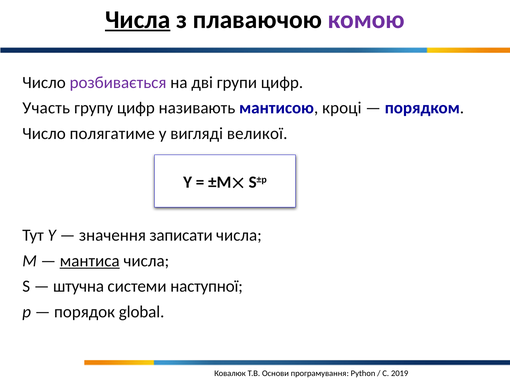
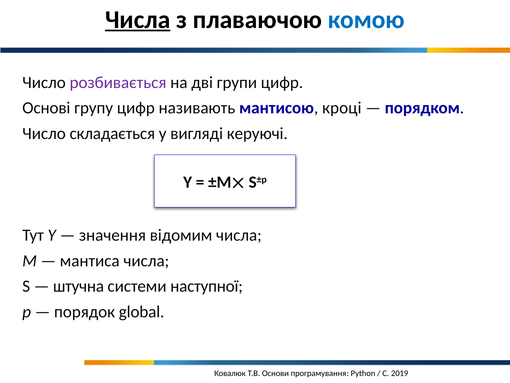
комою colour: purple -> blue
Участь: Участь -> Основі
полягатиме: полягатиме -> складається
великої: великої -> керуючі
записати: записати -> відомим
мантиса underline: present -> none
